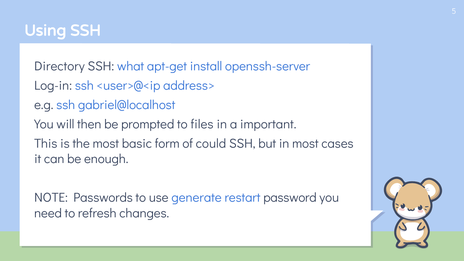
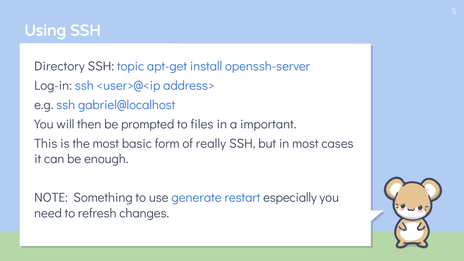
what: what -> topic
could: could -> really
Passwords: Passwords -> Something
password: password -> especially
